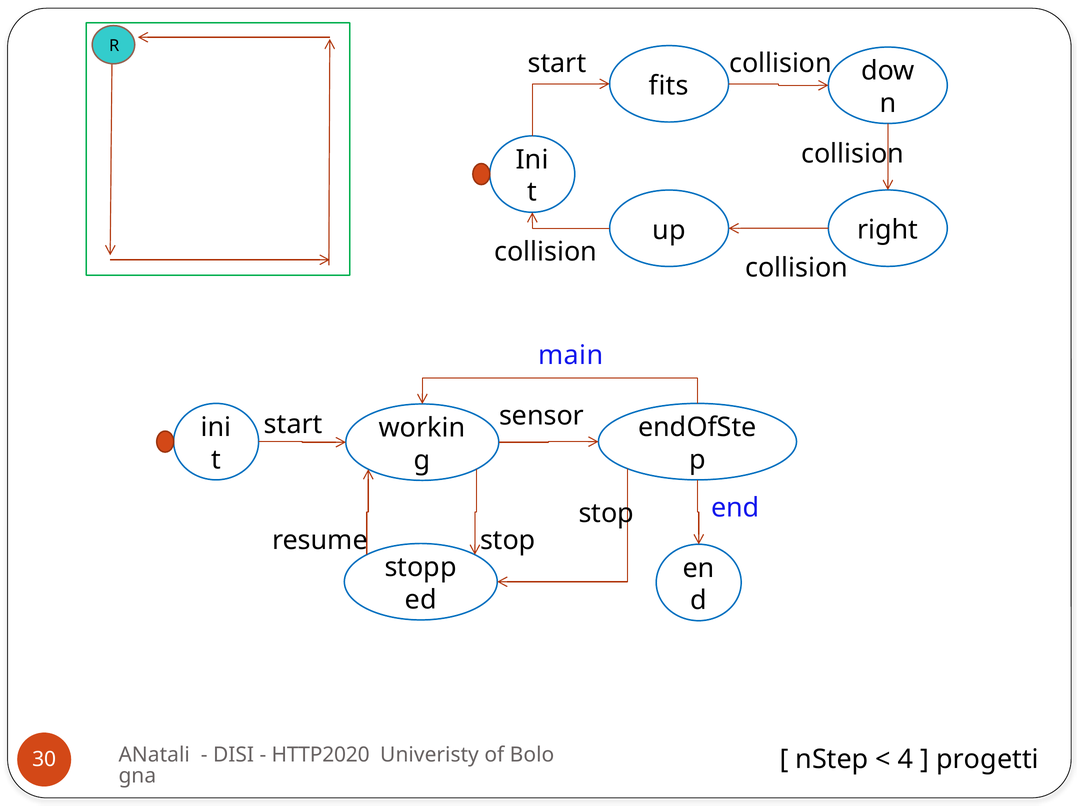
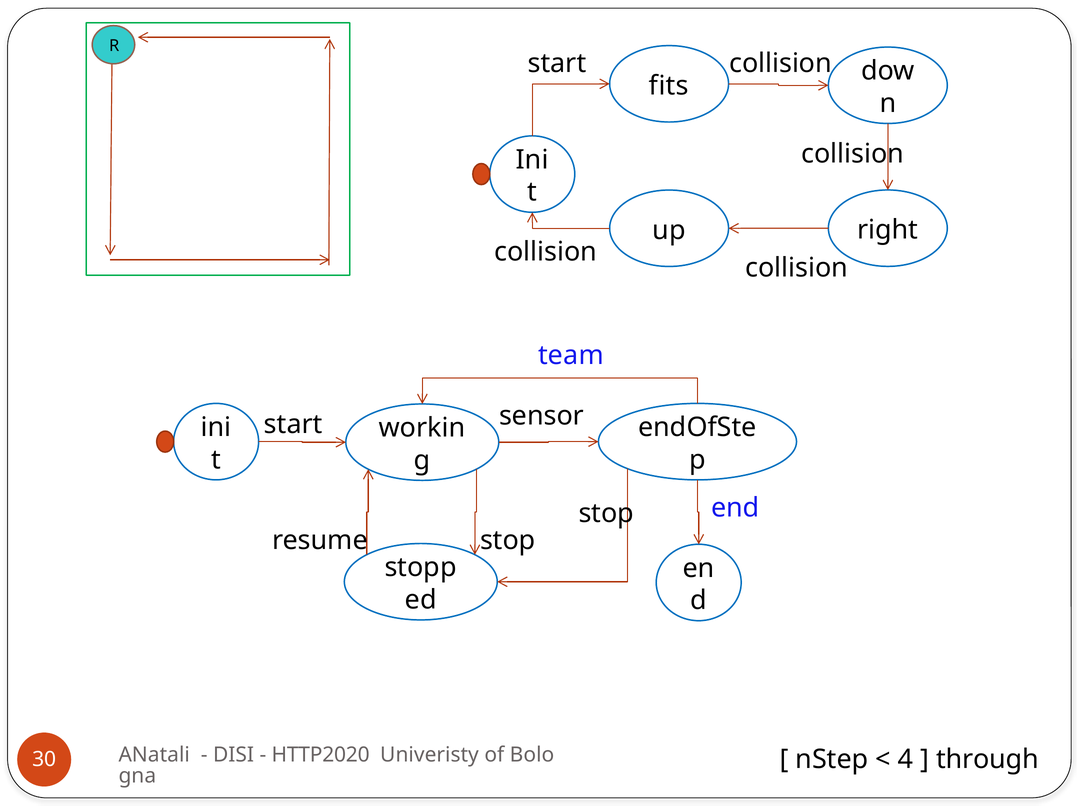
main: main -> team
progetti: progetti -> through
